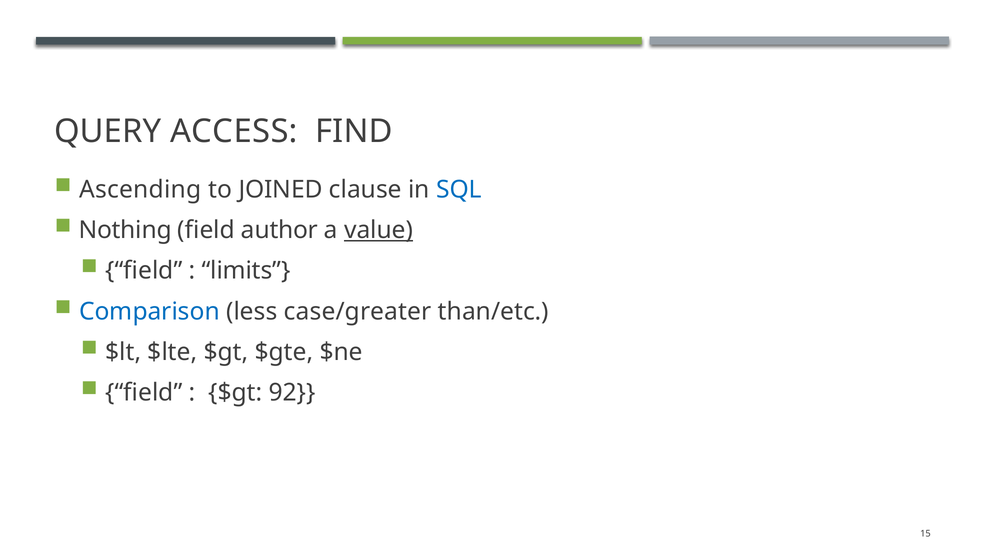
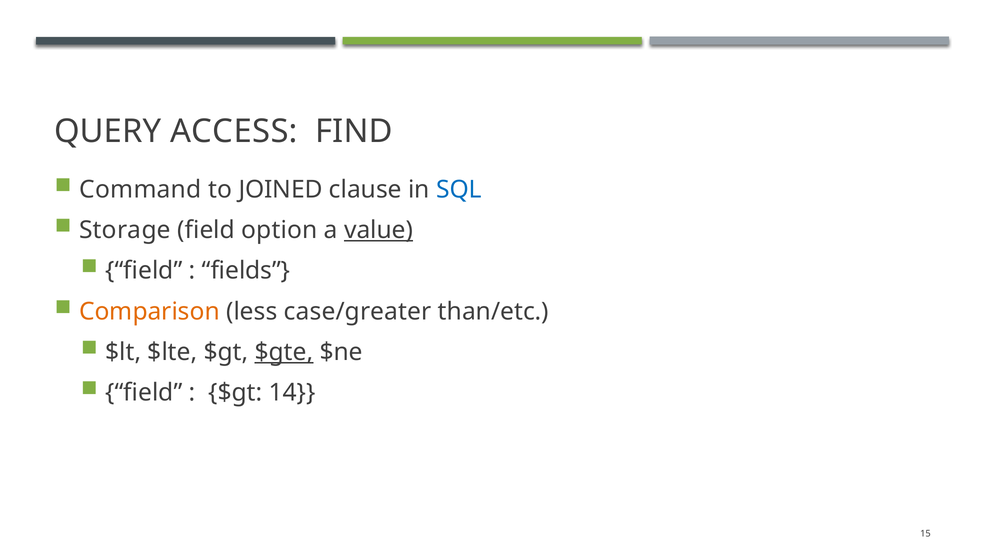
Ascending: Ascending -> Command
Nothing: Nothing -> Storage
author: author -> option
limits: limits -> fields
Comparison colour: blue -> orange
$gte underline: none -> present
92: 92 -> 14
